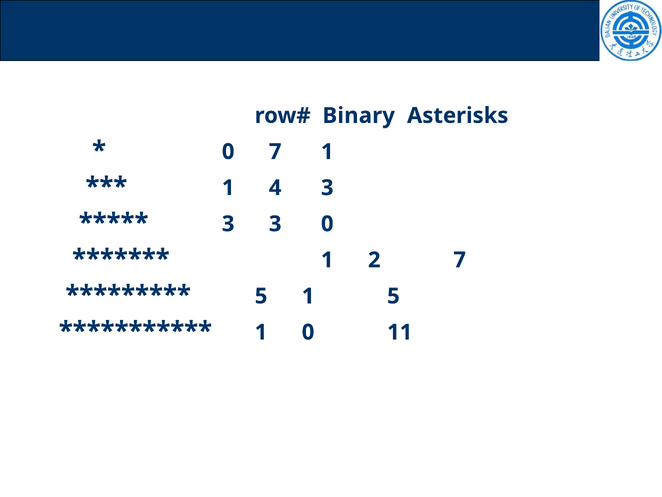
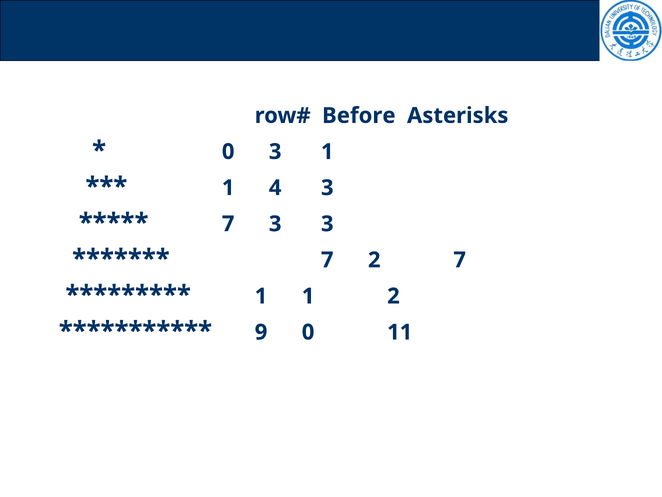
Binary: Binary -> Before
0 7: 7 -> 3
3 at (228, 224): 3 -> 7
3 0: 0 -> 3
1 at (327, 260): 1 -> 7
5 at (261, 296): 5 -> 1
1 5: 5 -> 2
1 at (261, 332): 1 -> 9
